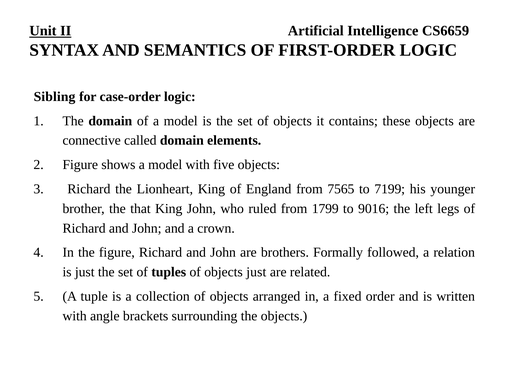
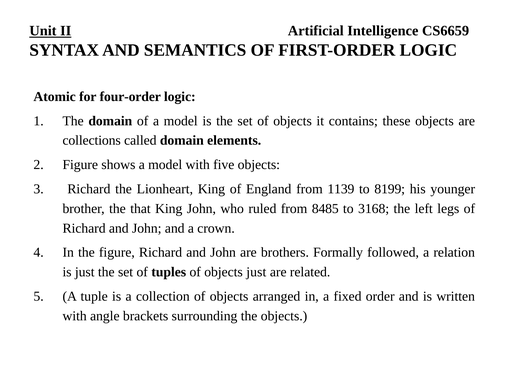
Sibling: Sibling -> Atomic
case-order: case-order -> four-order
connective: connective -> collections
7565: 7565 -> 1139
7199: 7199 -> 8199
1799: 1799 -> 8485
9016: 9016 -> 3168
